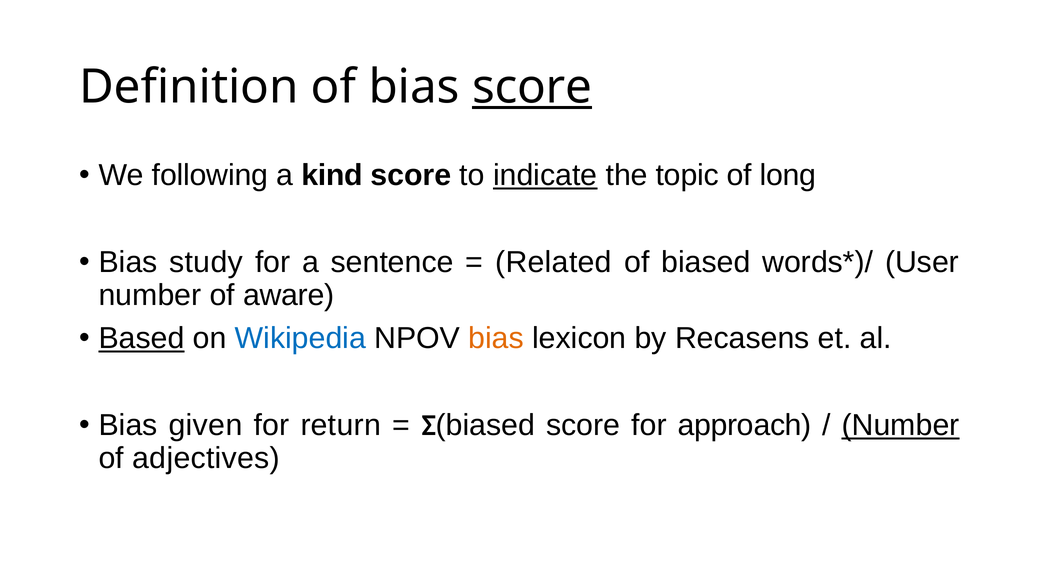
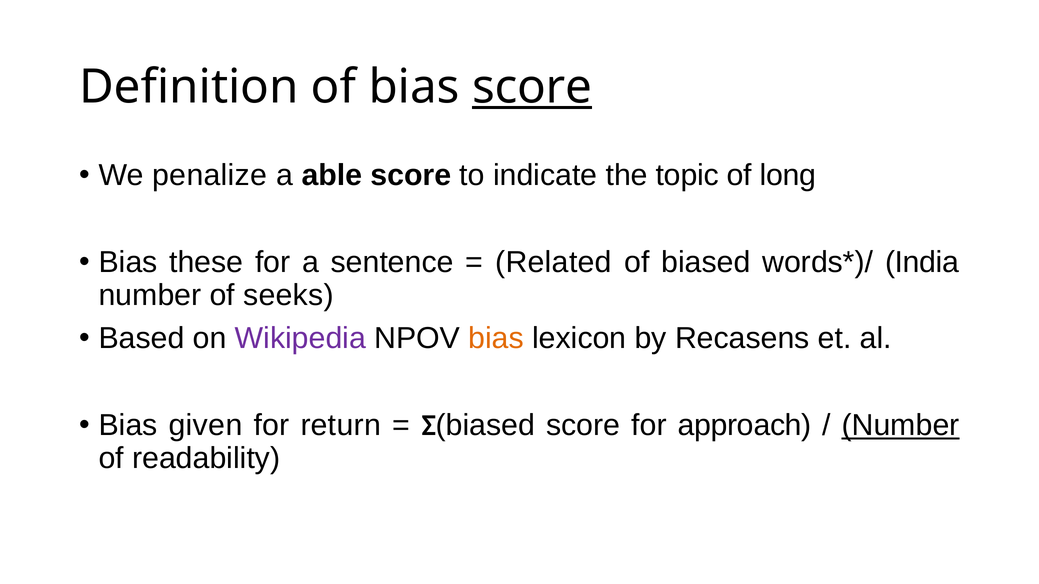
following: following -> penalize
kind: kind -> able
indicate underline: present -> none
study: study -> these
User: User -> India
aware: aware -> seeks
Based underline: present -> none
Wikipedia colour: blue -> purple
adjectives: adjectives -> readability
